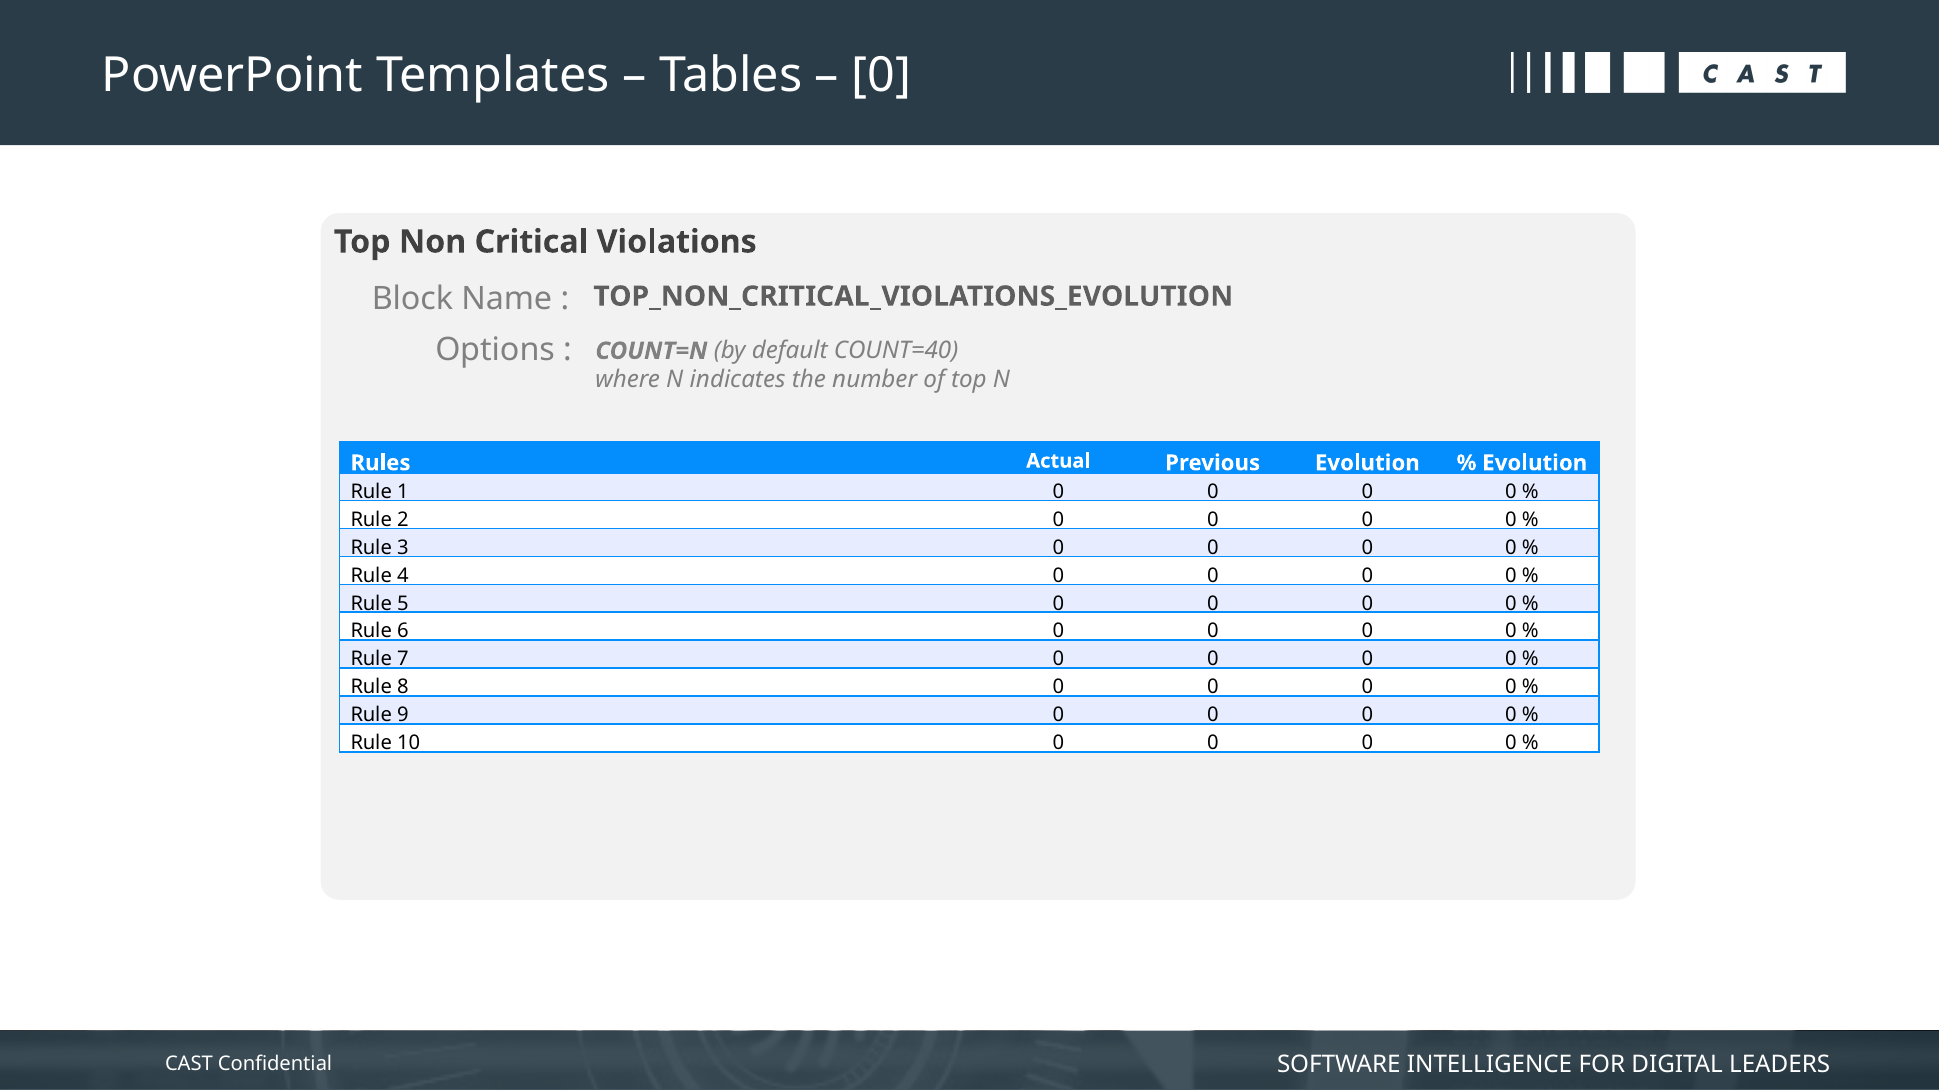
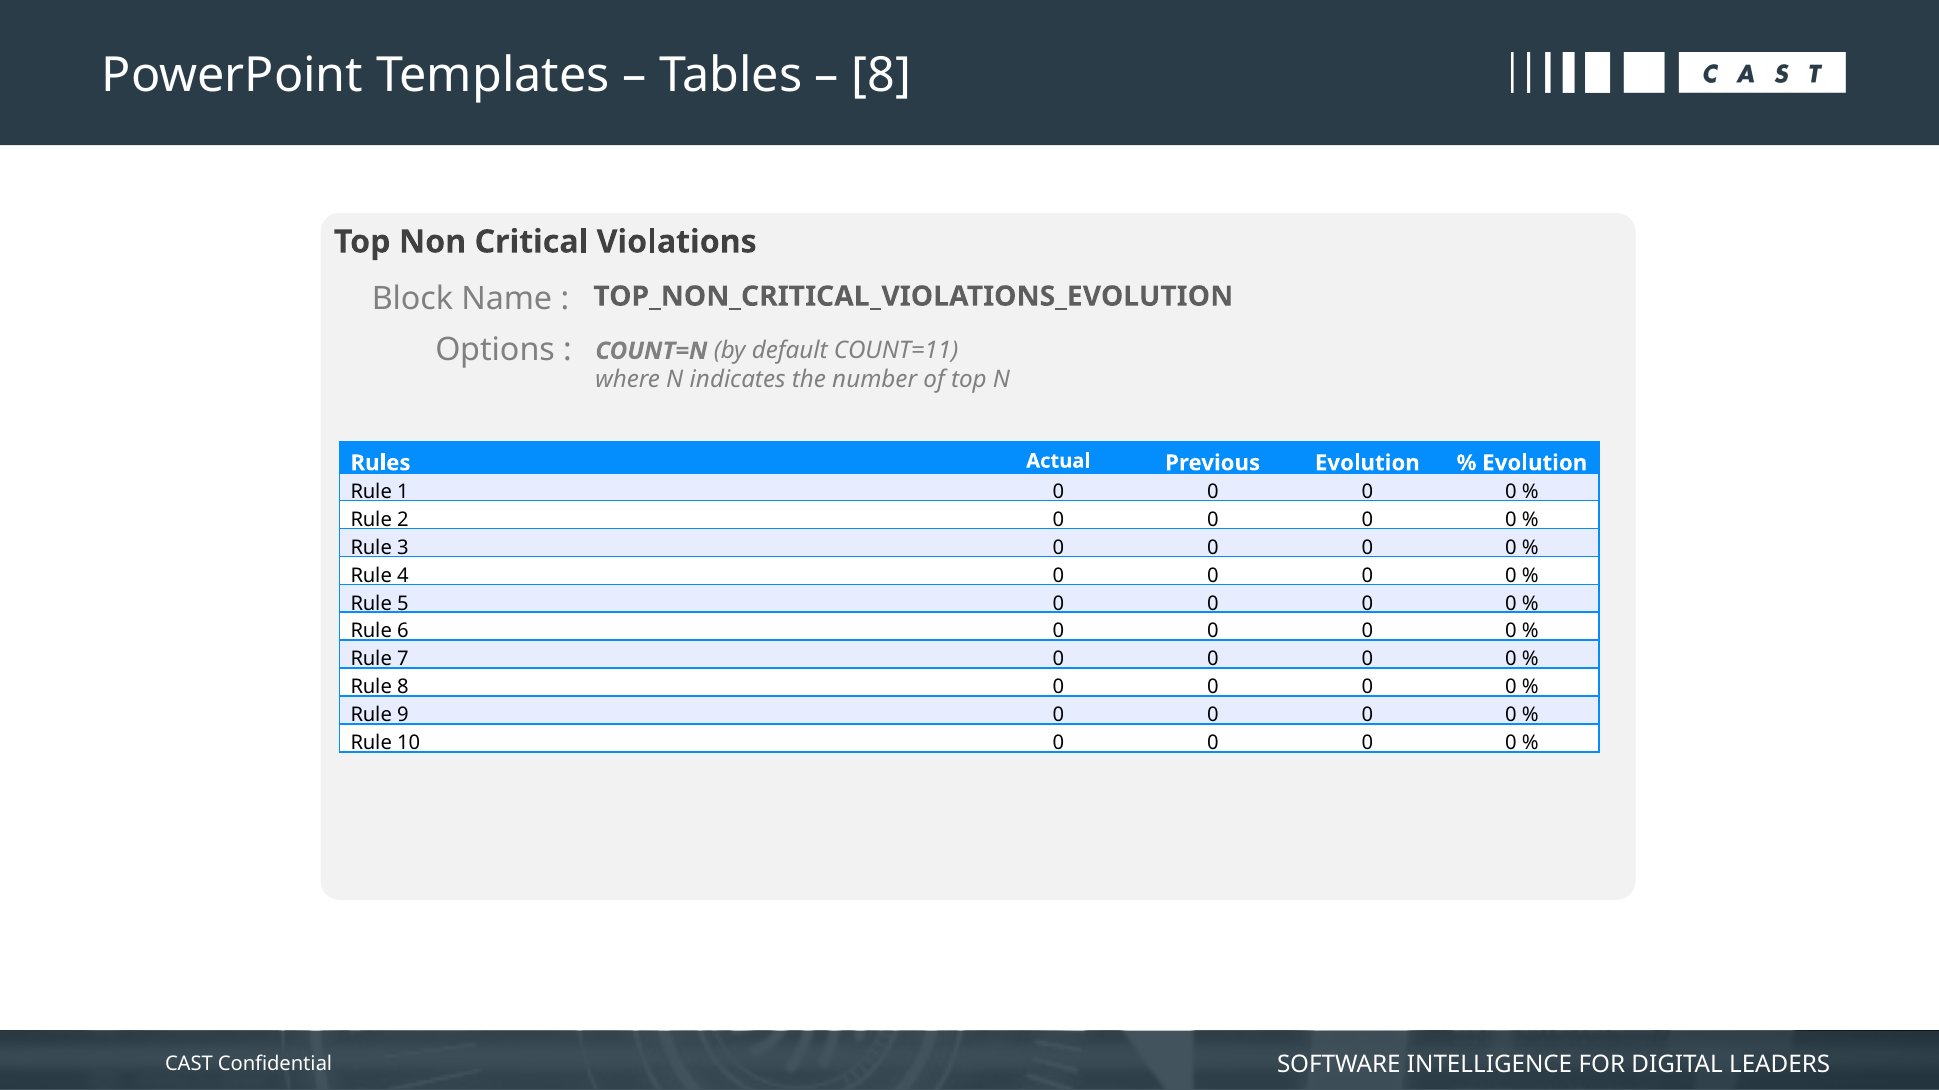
0 at (882, 76): 0 -> 8
COUNT=40: COUNT=40 -> COUNT=11
